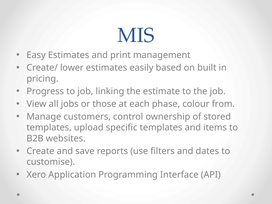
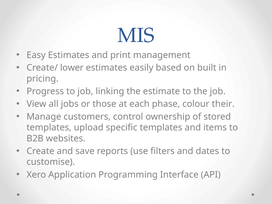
from: from -> their
